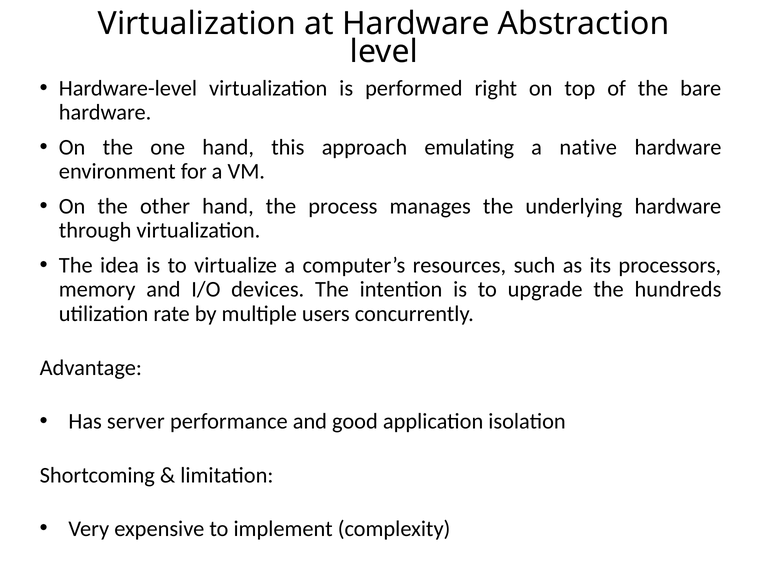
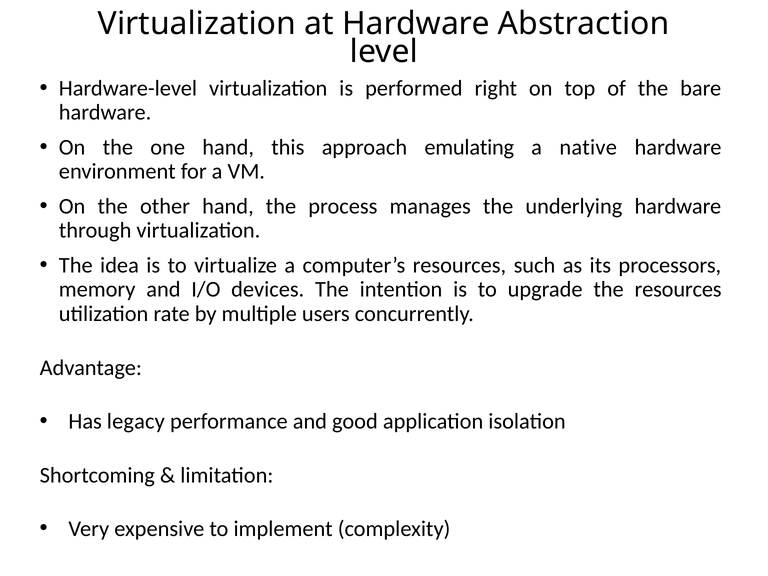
the hundreds: hundreds -> resources
server: server -> legacy
